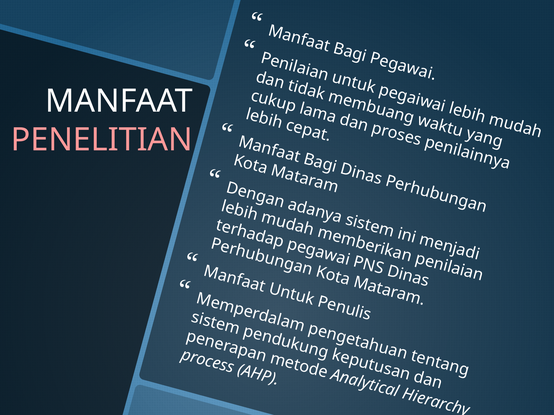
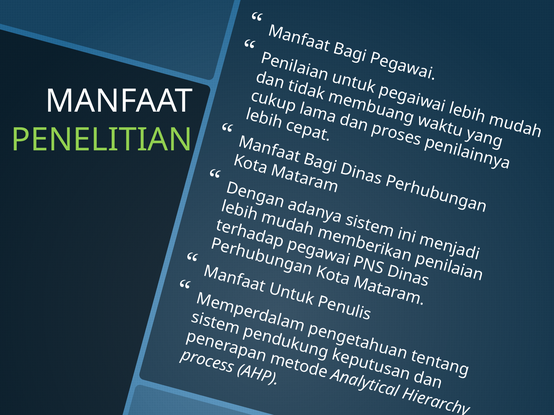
PENELITIAN colour: pink -> light green
